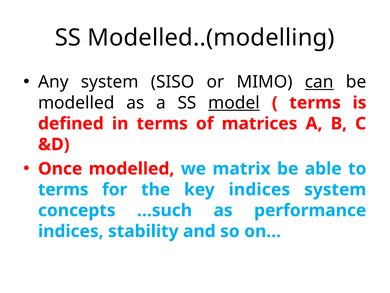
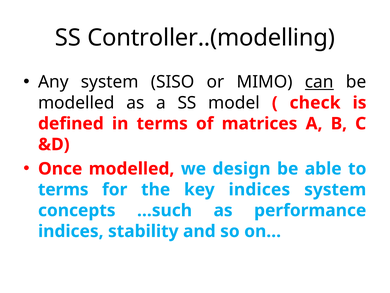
Modelled..(modelling: Modelled..(modelling -> Controller..(modelling
model underline: present -> none
terms at (315, 103): terms -> check
matrix: matrix -> design
